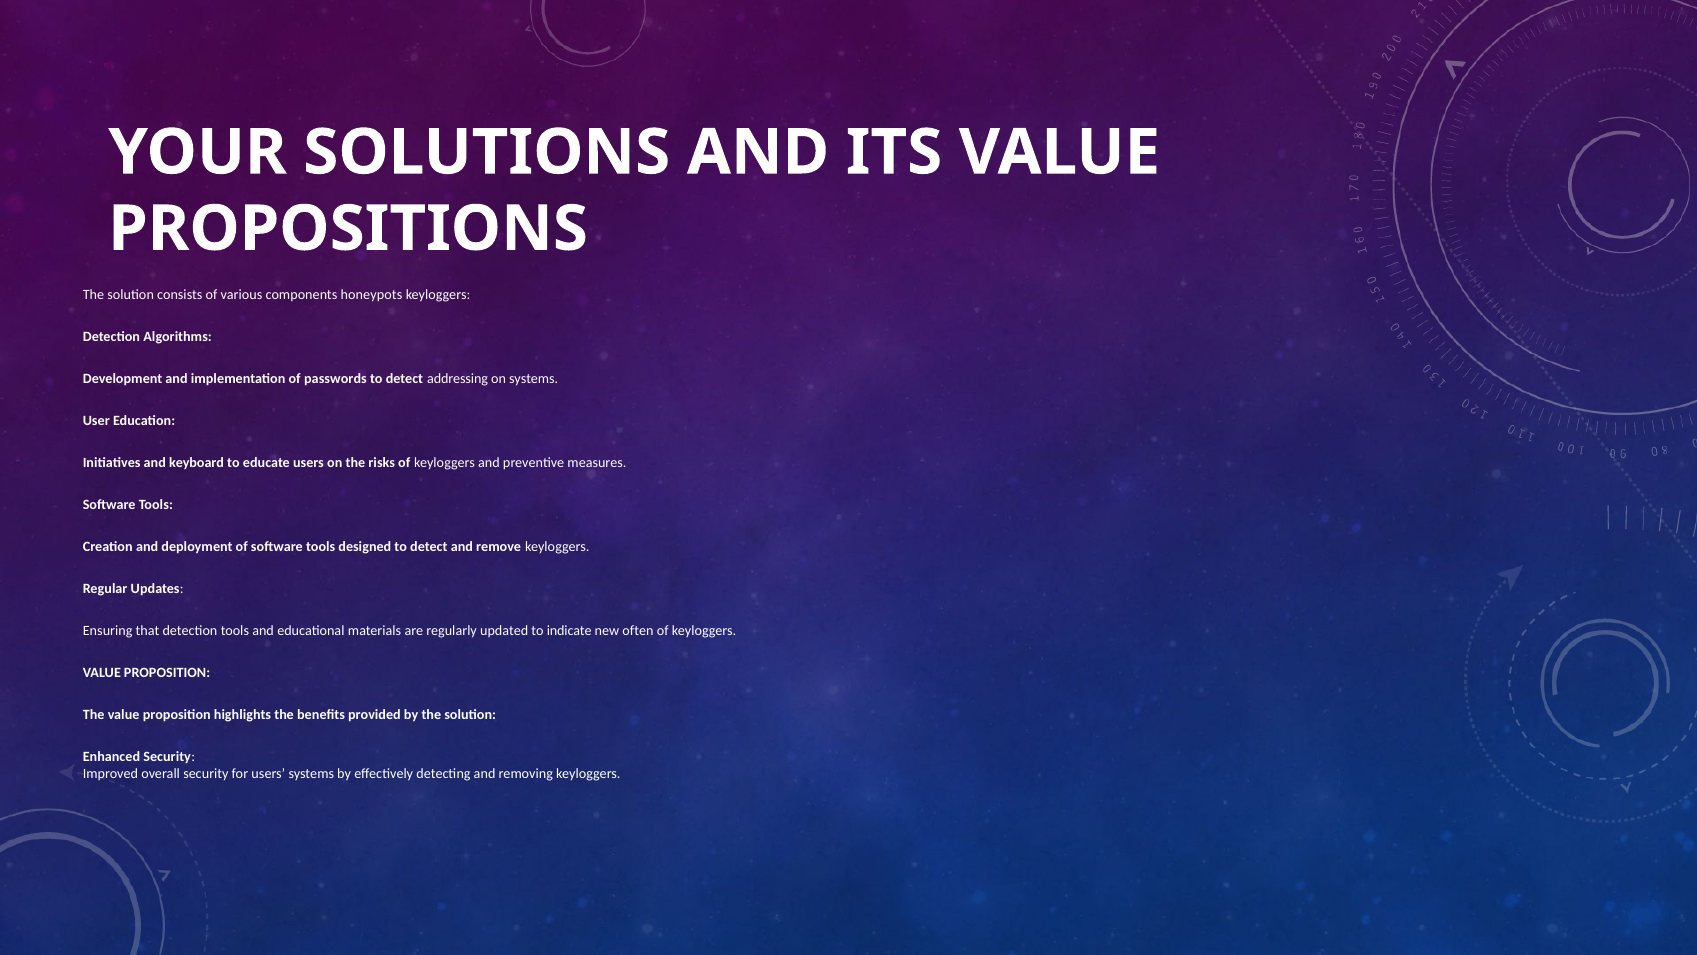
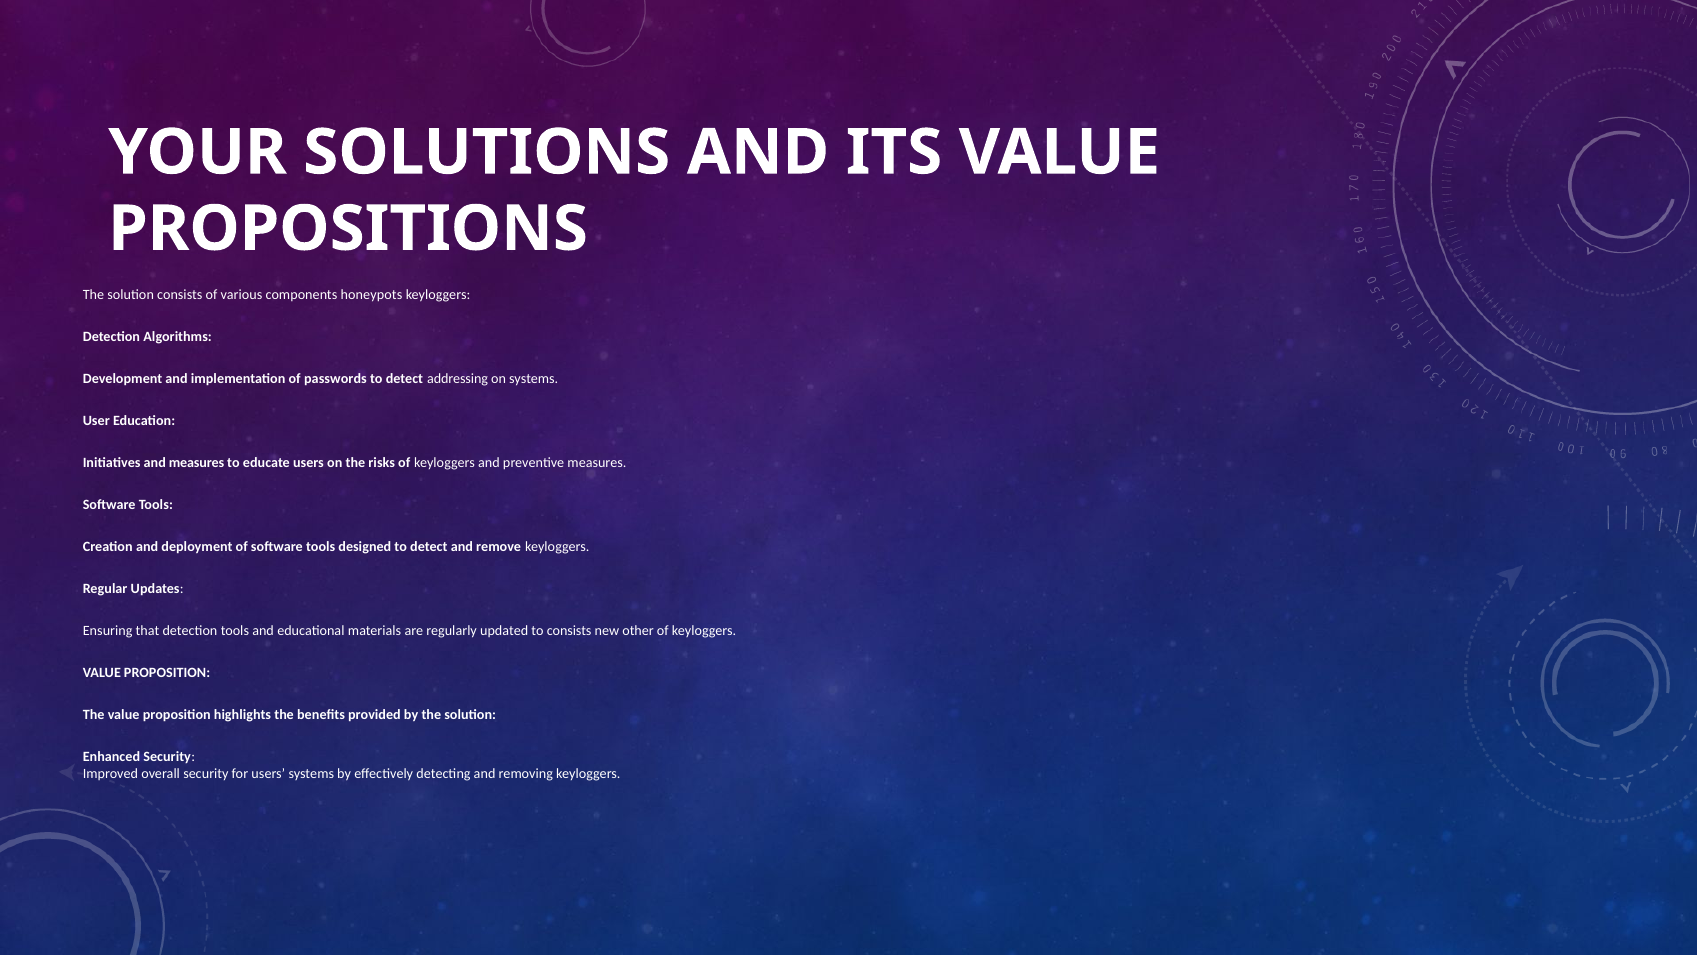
and keyboard: keyboard -> measures
to indicate: indicate -> consists
often: often -> other
